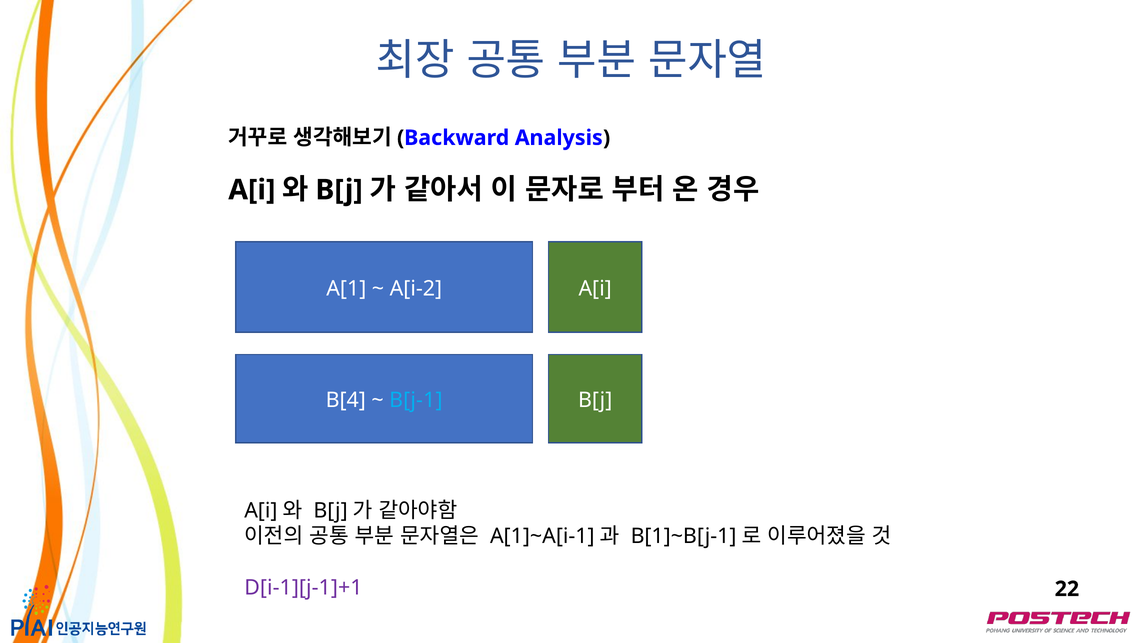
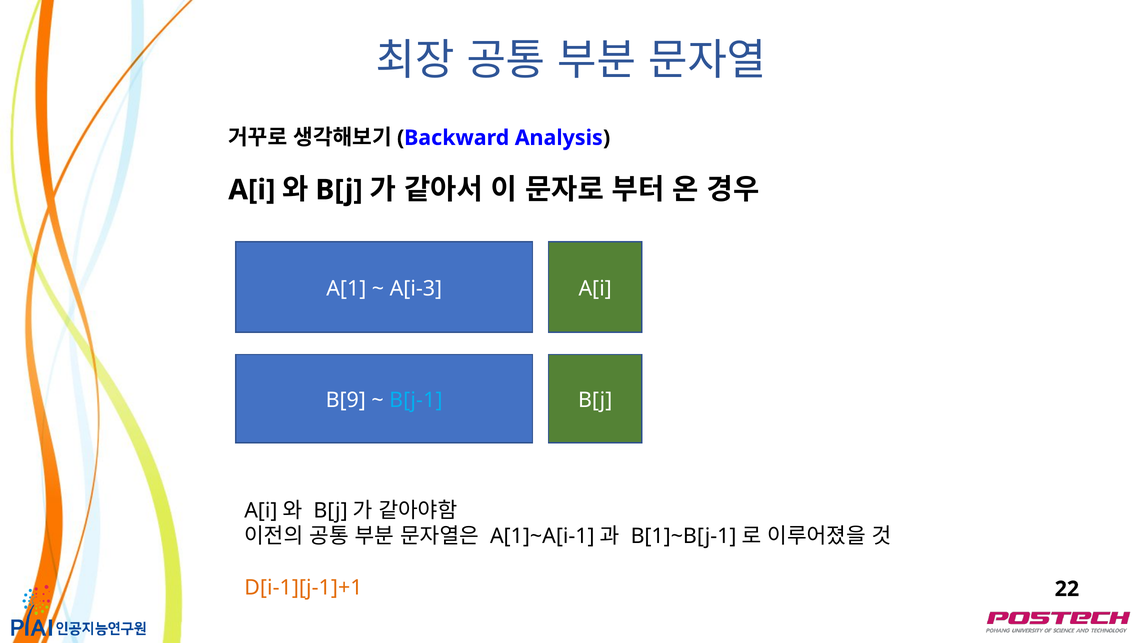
A[i-2: A[i-2 -> A[i-3
B[4: B[4 -> B[9
D[i-1][j-1]+1 colour: purple -> orange
